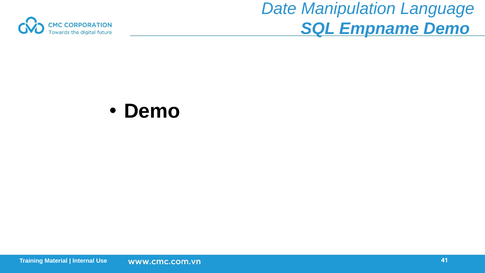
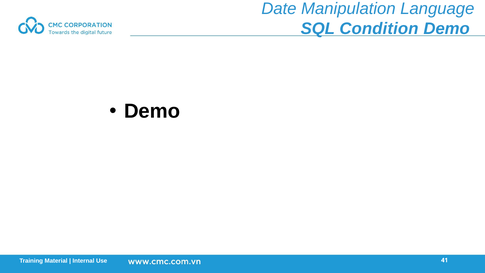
Empname: Empname -> Condition
